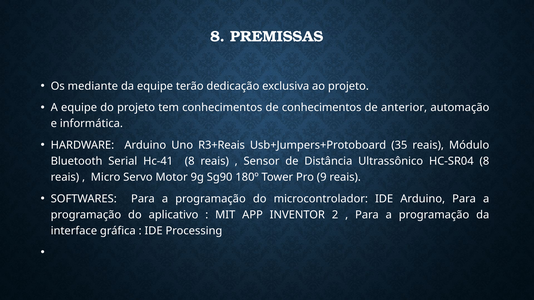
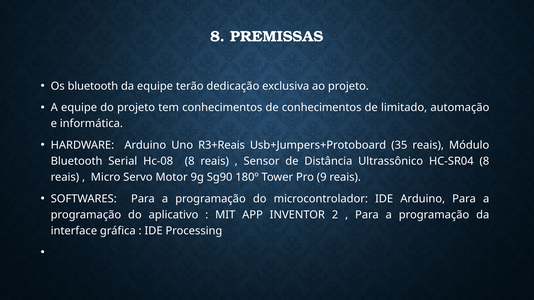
Os mediante: mediante -> bluetooth
anterior: anterior -> limitado
Hc-41: Hc-41 -> Hc-08
